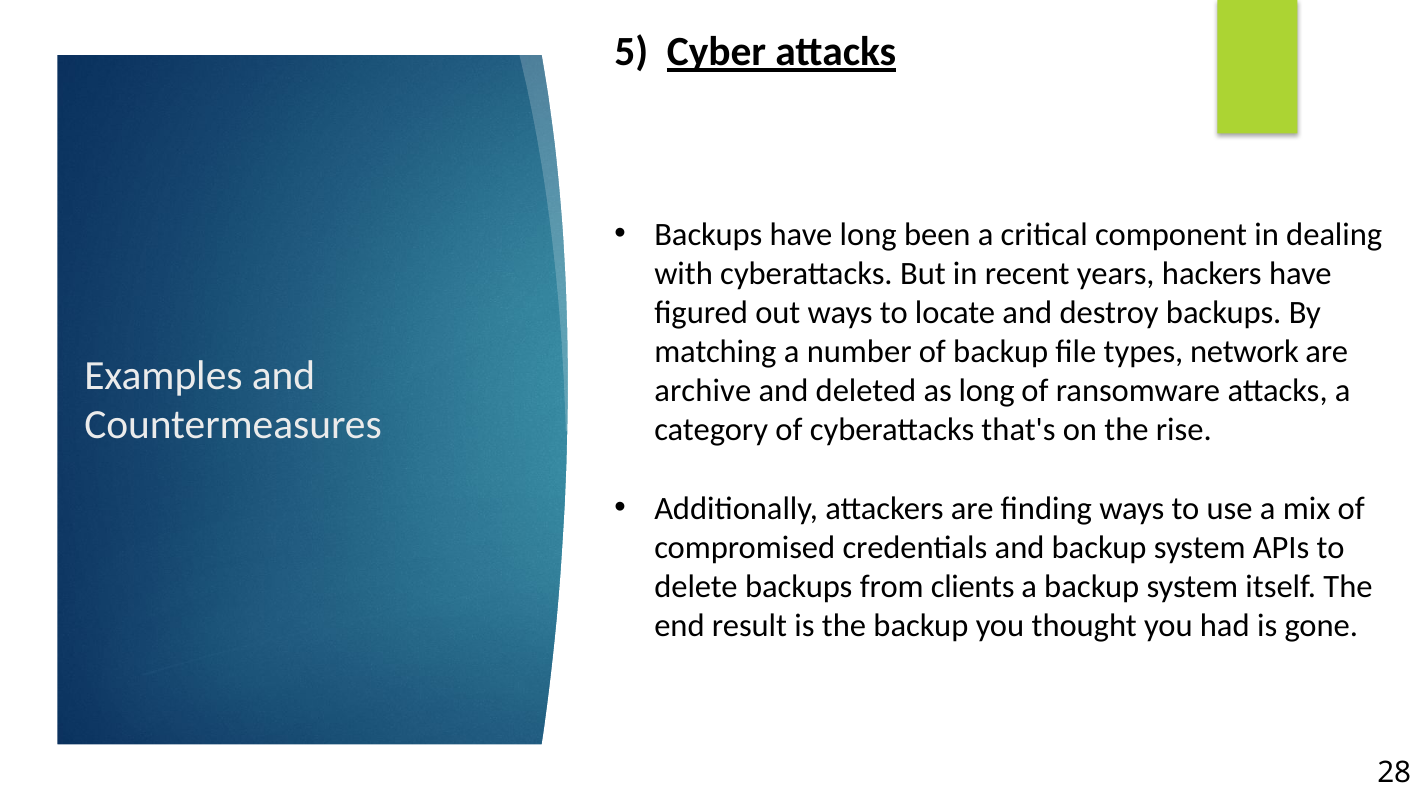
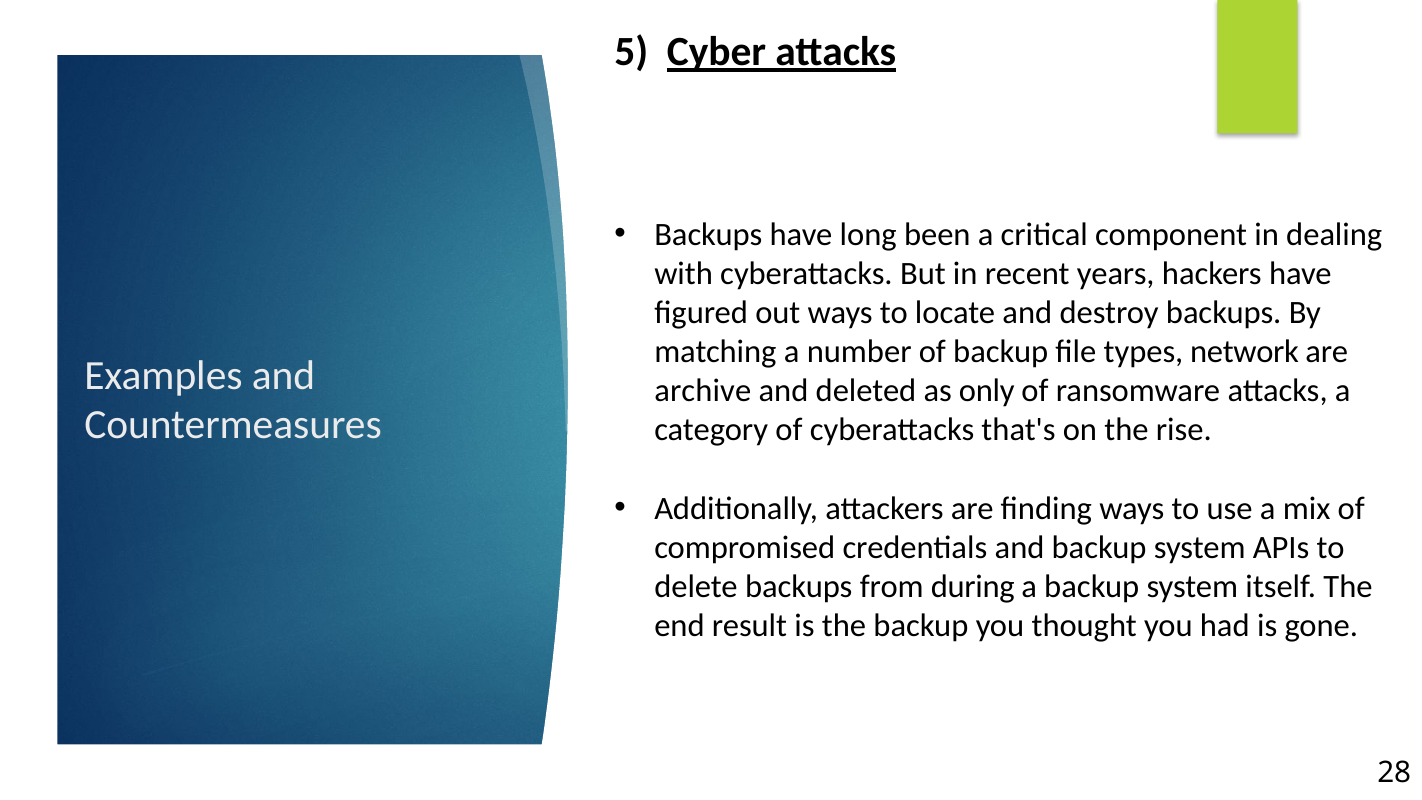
as long: long -> only
clients: clients -> during
